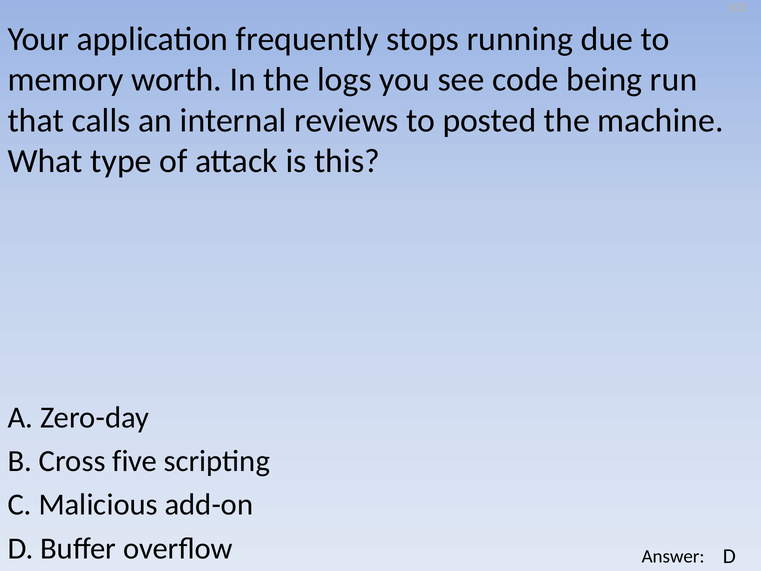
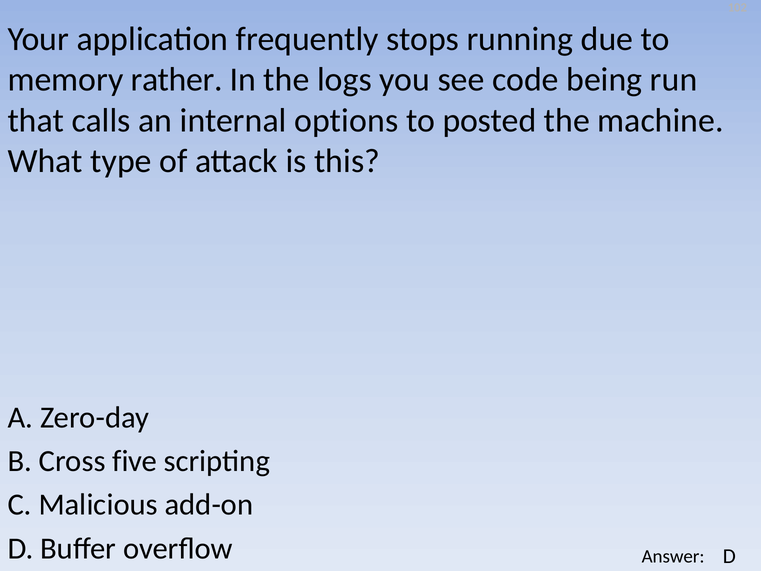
worth: worth -> rather
reviews: reviews -> options
